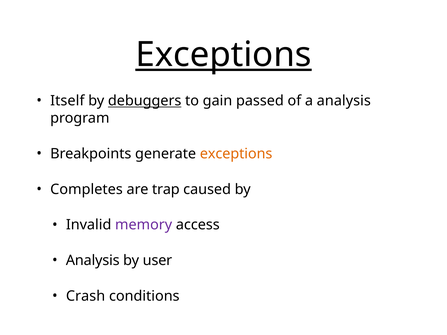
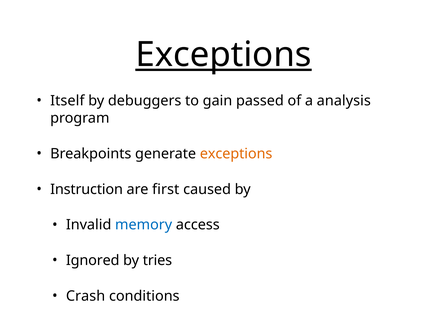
debuggers underline: present -> none
Completes: Completes -> Instruction
trap: trap -> first
memory colour: purple -> blue
Analysis at (93, 261): Analysis -> Ignored
user: user -> tries
